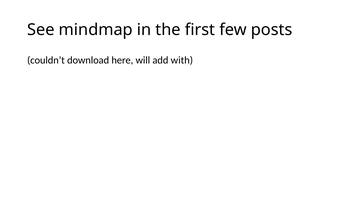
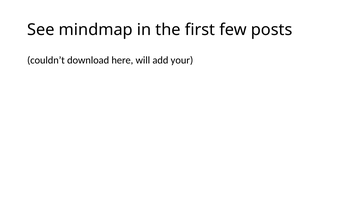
with: with -> your
